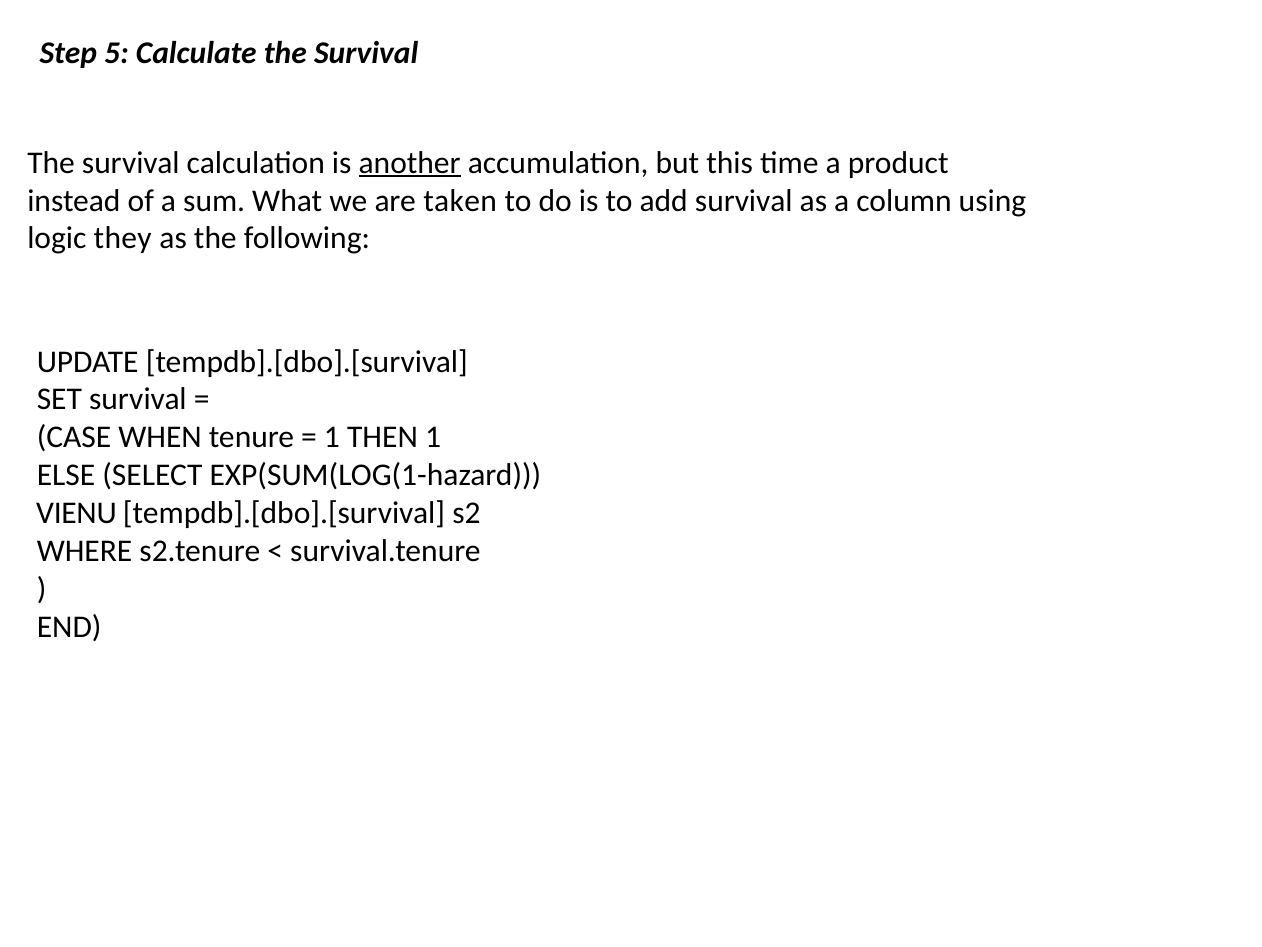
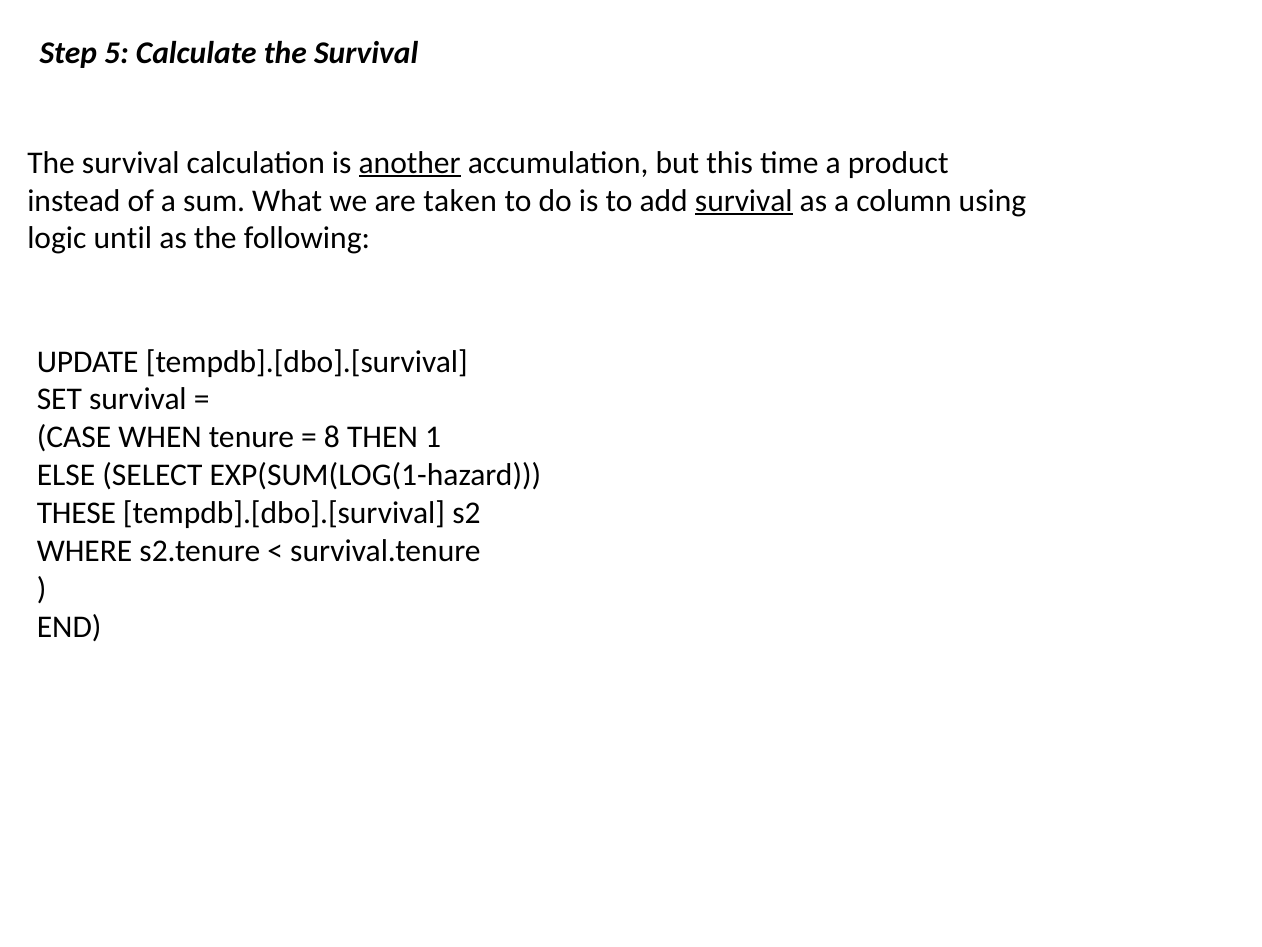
survival at (744, 201) underline: none -> present
they: they -> until
1 at (332, 437): 1 -> 8
VIENU: VIENU -> THESE
